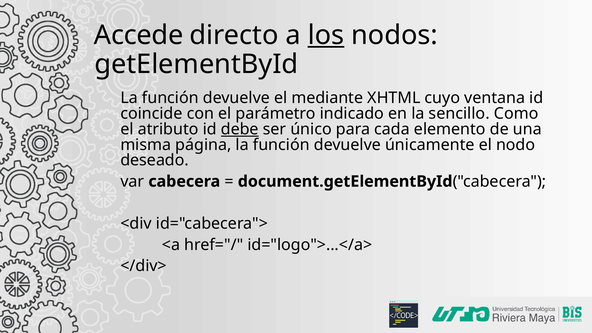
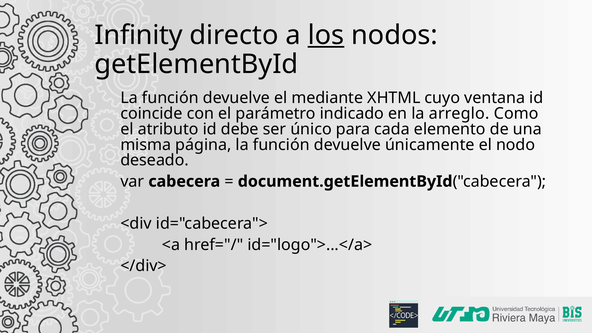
Accede: Accede -> Infinity
sencillo: sencillo -> arreglo
debe underline: present -> none
